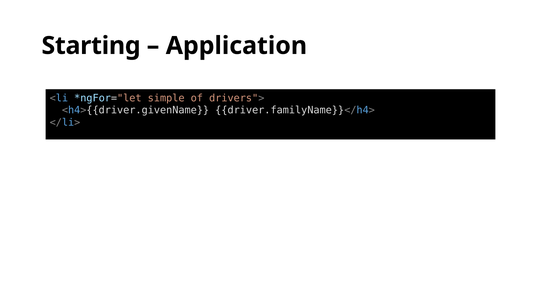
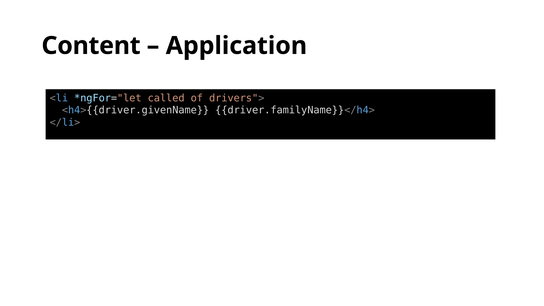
Starting: Starting -> Content
simple: simple -> called
